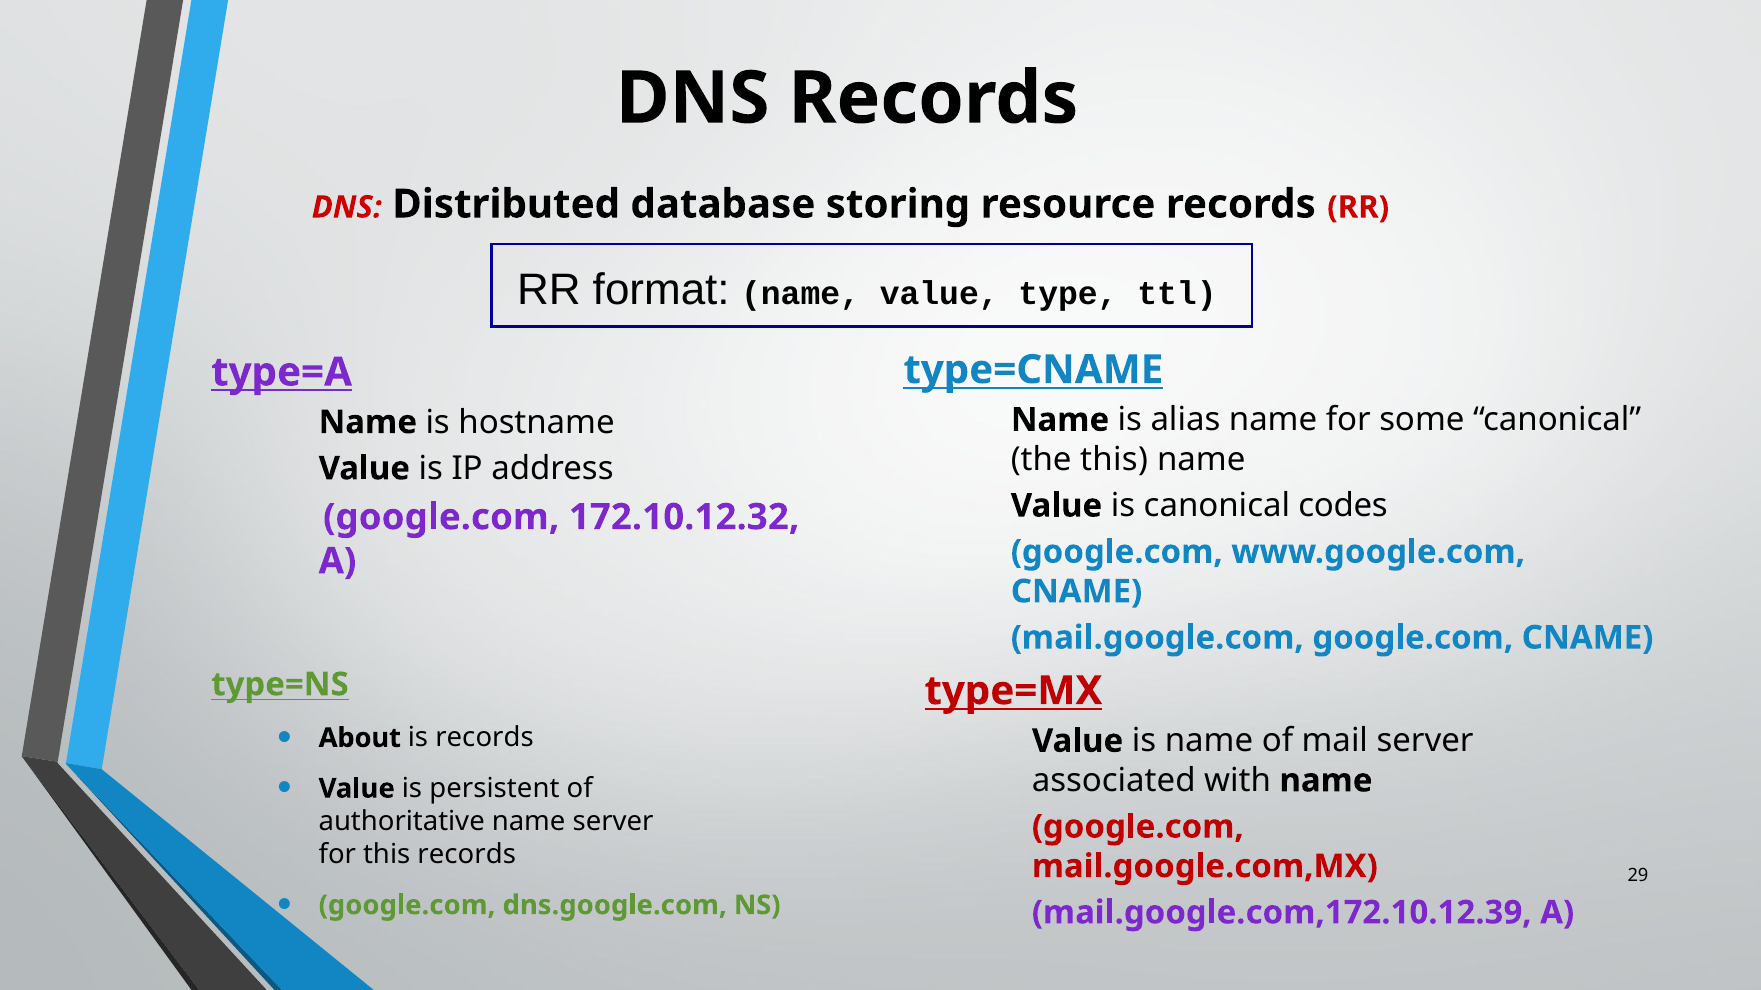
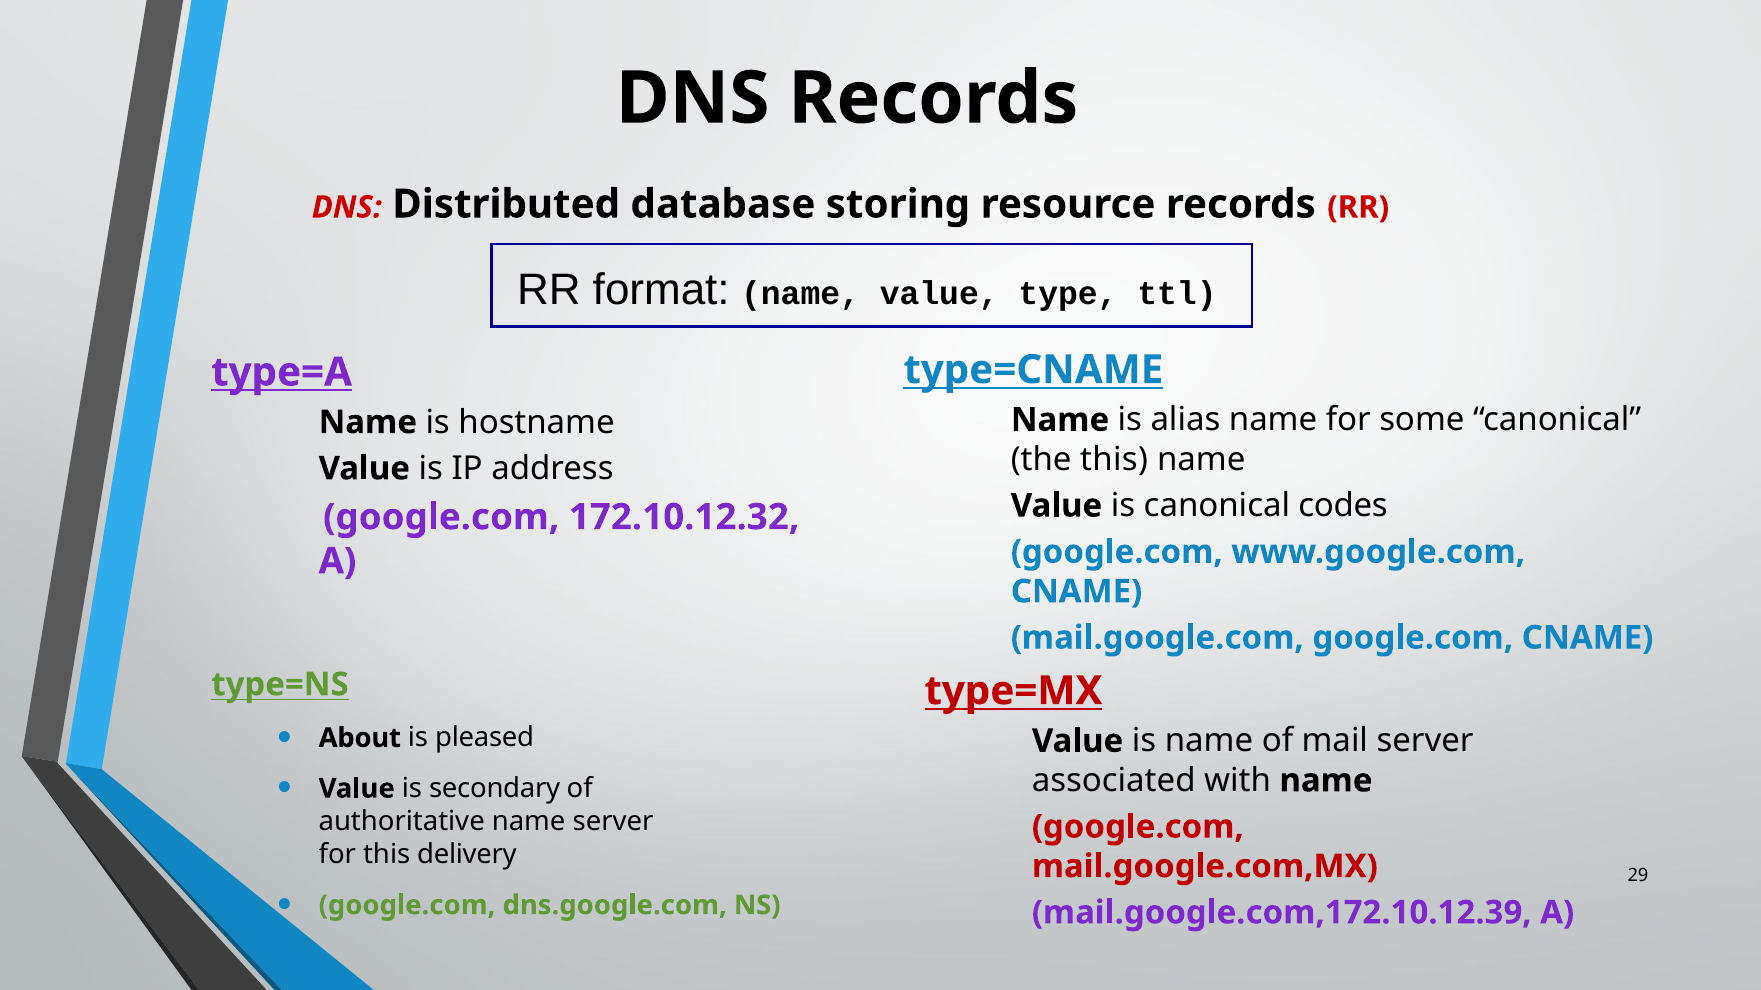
is records: records -> pleased
persistent: persistent -> secondary
this records: records -> delivery
